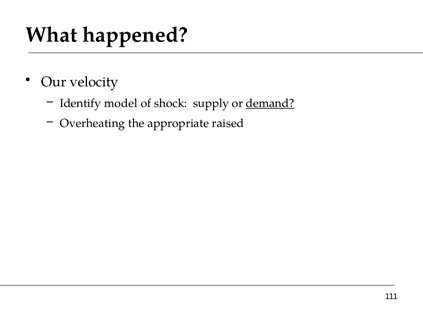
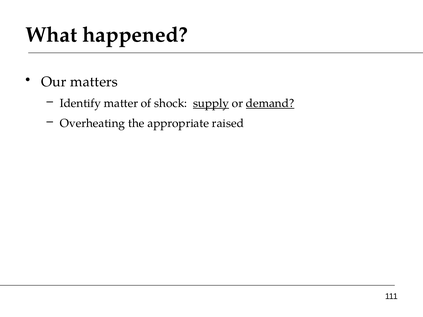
velocity: velocity -> matters
model: model -> matter
supply underline: none -> present
